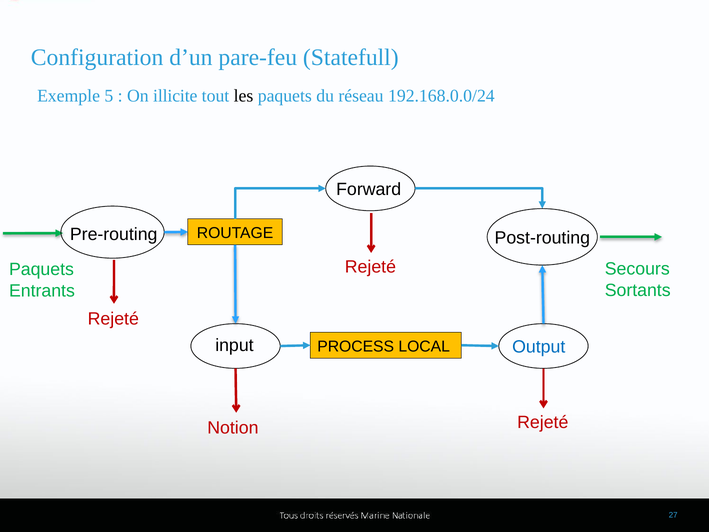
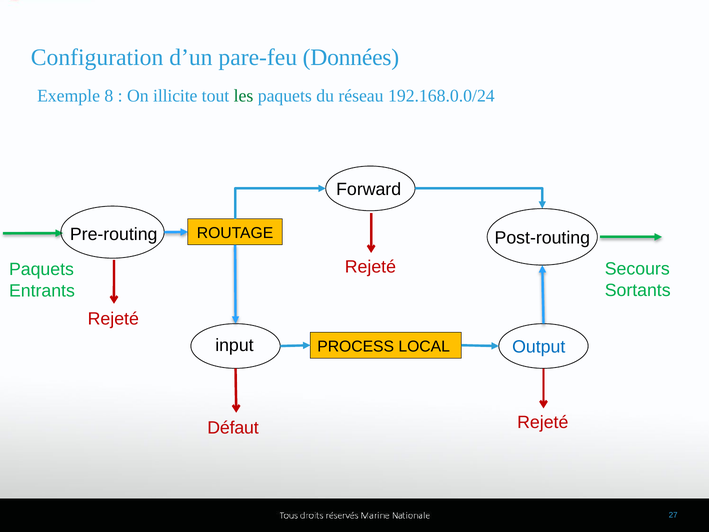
Statefull: Statefull -> Données
5: 5 -> 8
les colour: black -> green
Notion: Notion -> Défaut
